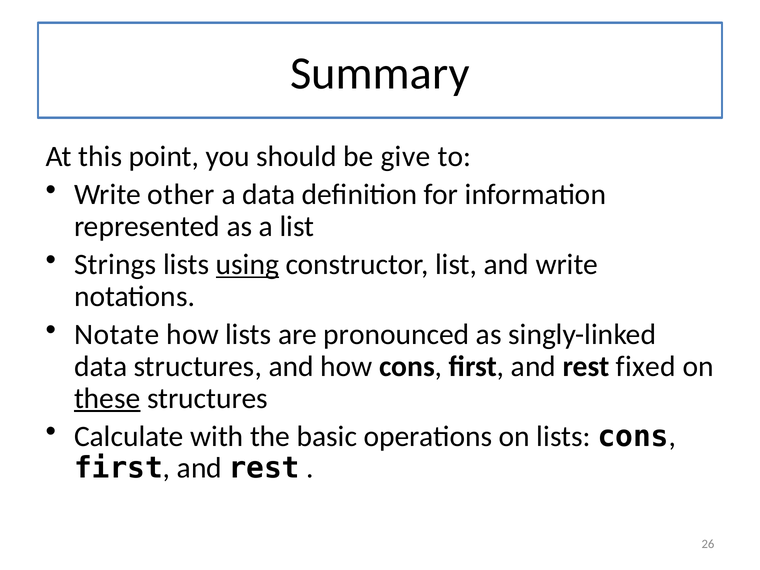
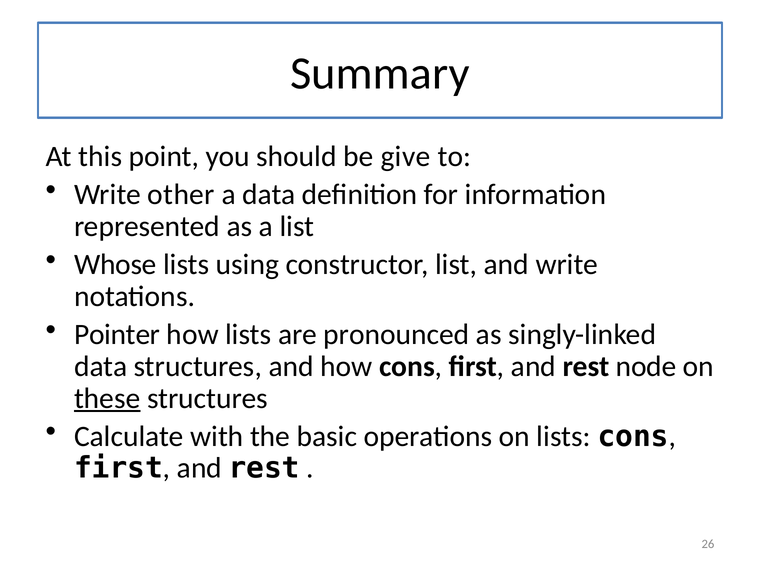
Strings: Strings -> Whose
using underline: present -> none
Notate: Notate -> Pointer
fixed: fixed -> node
